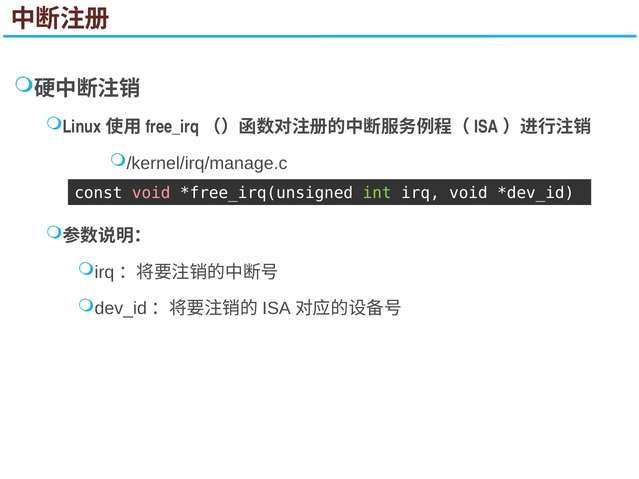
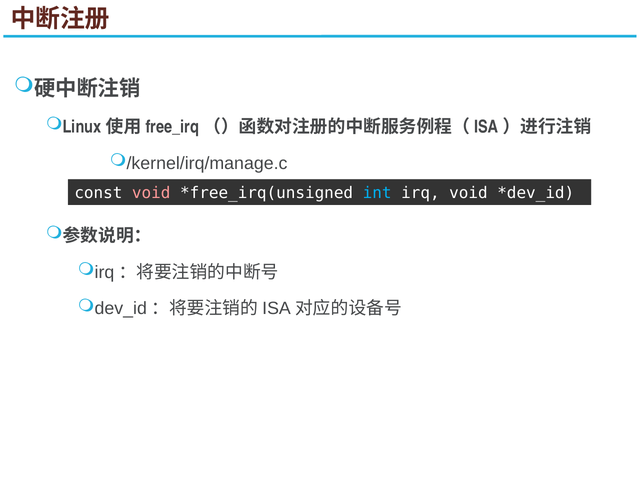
int colour: light green -> light blue
